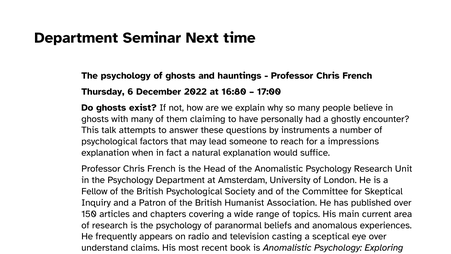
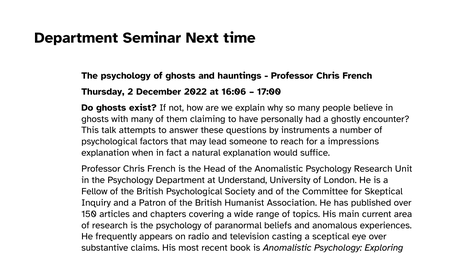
6: 6 -> 2
16:80: 16:80 -> 16:06
Amsterdam: Amsterdam -> Understand
understand: understand -> substantive
